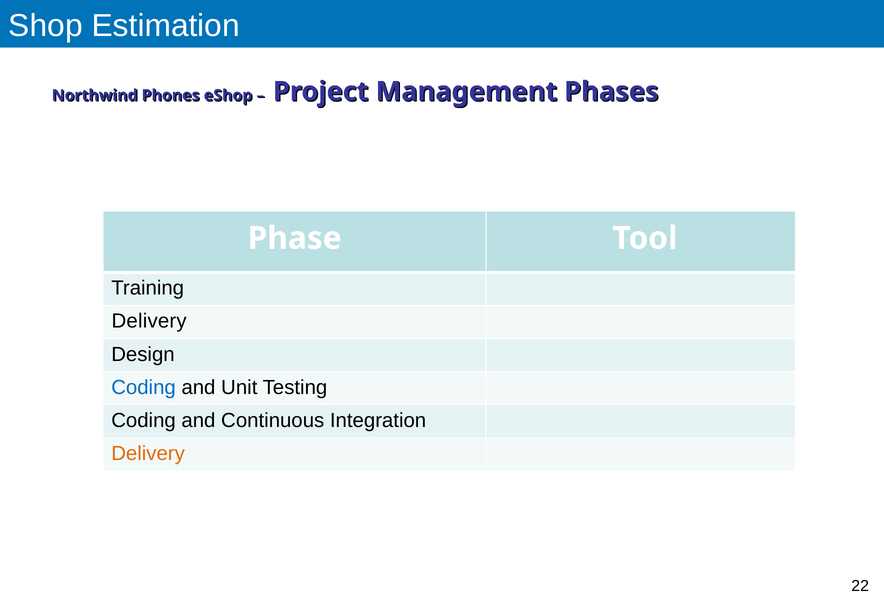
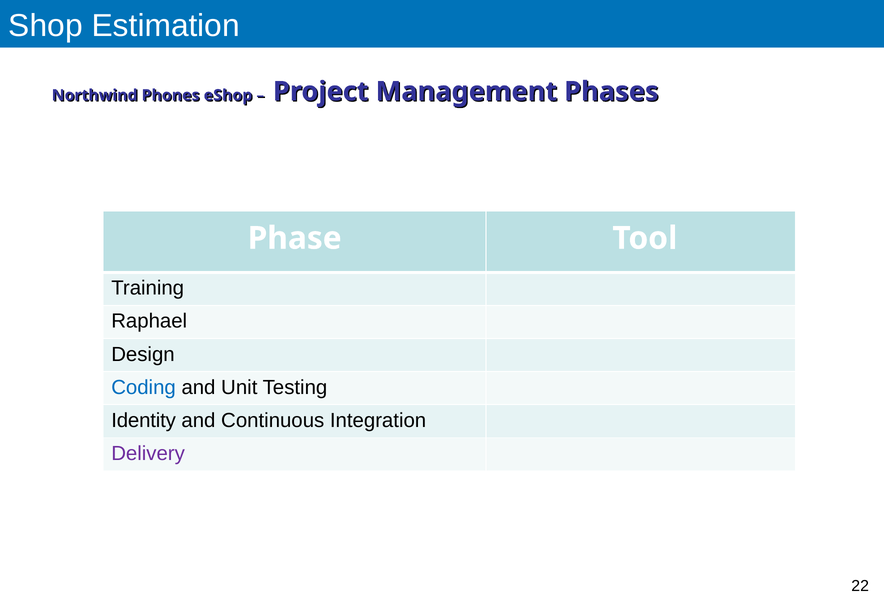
Delivery at (149, 321): Delivery -> Raphael
Coding at (144, 421): Coding -> Identity
Delivery at (148, 454) colour: orange -> purple
